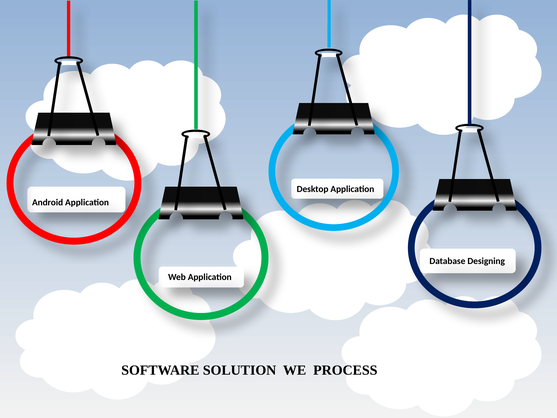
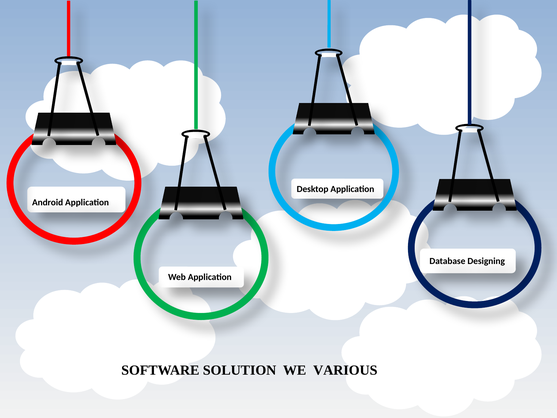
PROCESS: PROCESS -> VARIOUS
